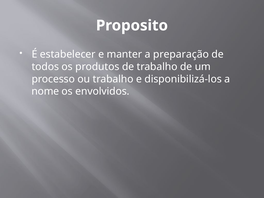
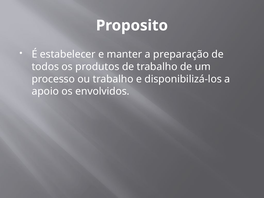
nome: nome -> apoio
